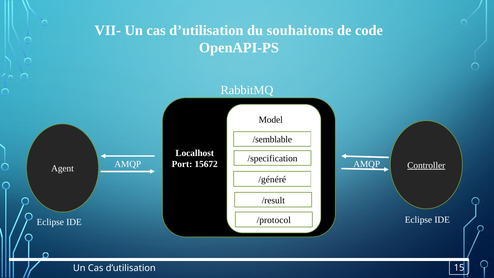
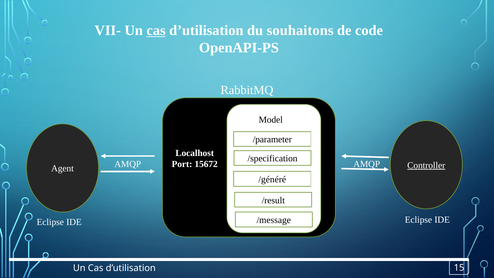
cas at (156, 30) underline: none -> present
/semblable: /semblable -> /parameter
/protocol: /protocol -> /message
